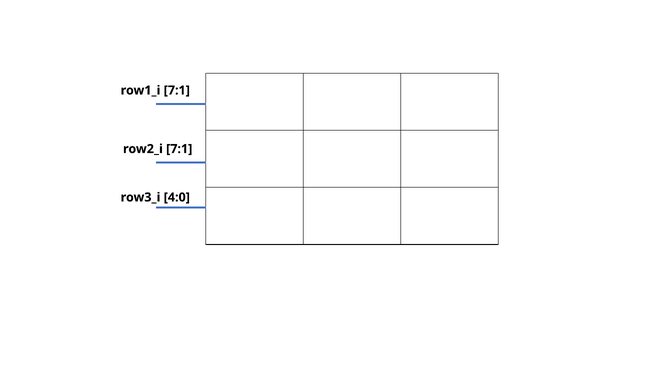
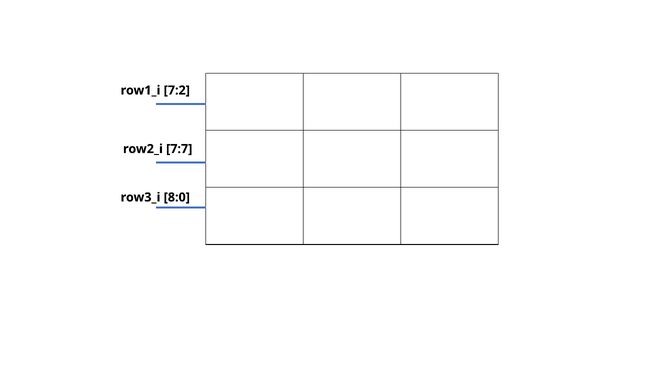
row1_i 7:1: 7:1 -> 7:2
row2_i 7:1: 7:1 -> 7:7
4:0: 4:0 -> 8:0
